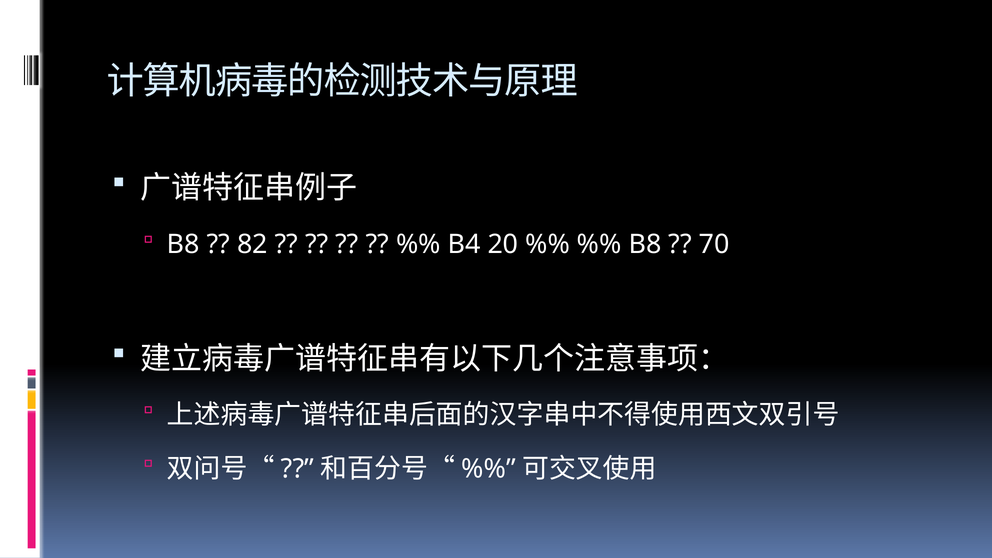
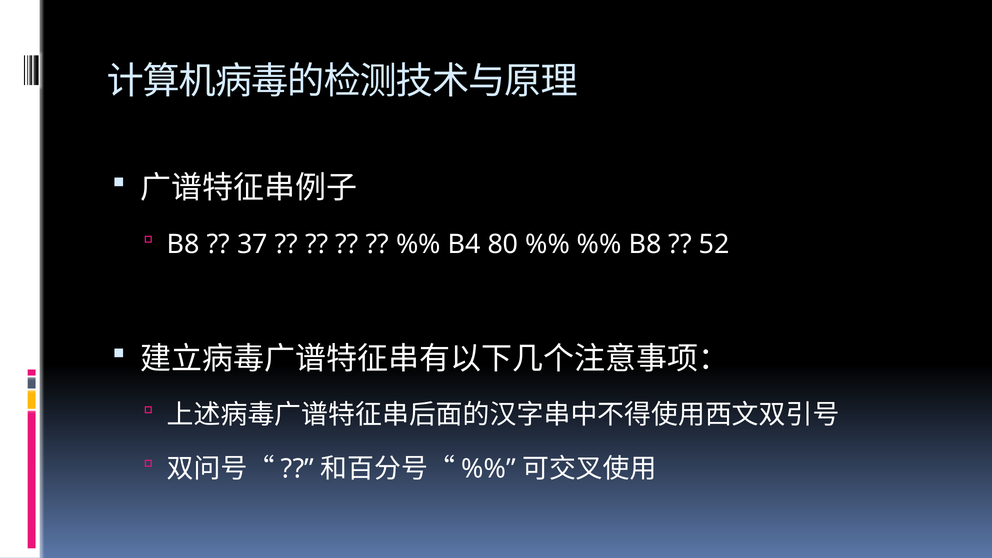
82: 82 -> 37
20: 20 -> 80
70: 70 -> 52
